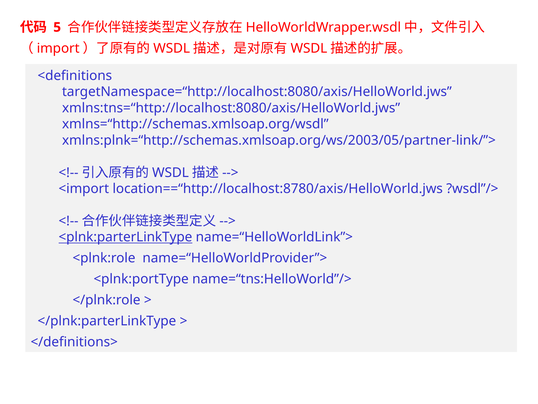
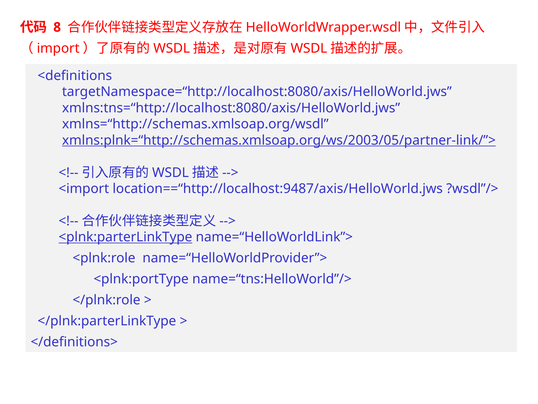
5: 5 -> 8
xmlns:plnk=“http://schemas.xmlsoap.org/ws/2003/05/partner-link/”> underline: none -> present
location==“http://localhost:8780/axis/HelloWorld.jws: location==“http://localhost:8780/axis/HelloWorld.jws -> location==“http://localhost:9487/axis/HelloWorld.jws
